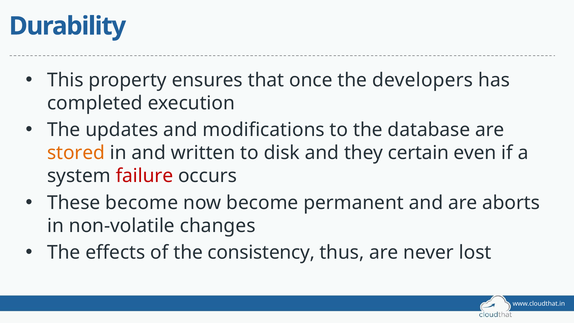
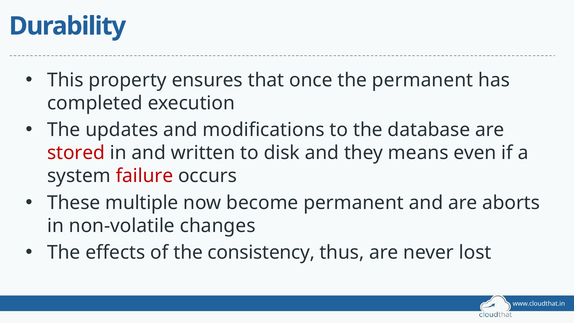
the developers: developers -> permanent
stored colour: orange -> red
certain: certain -> means
These become: become -> multiple
